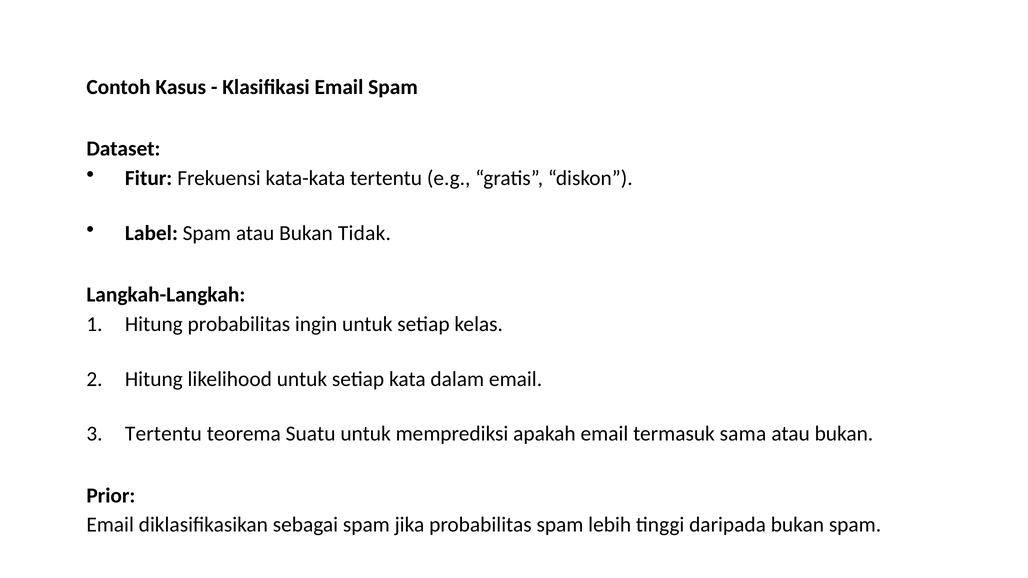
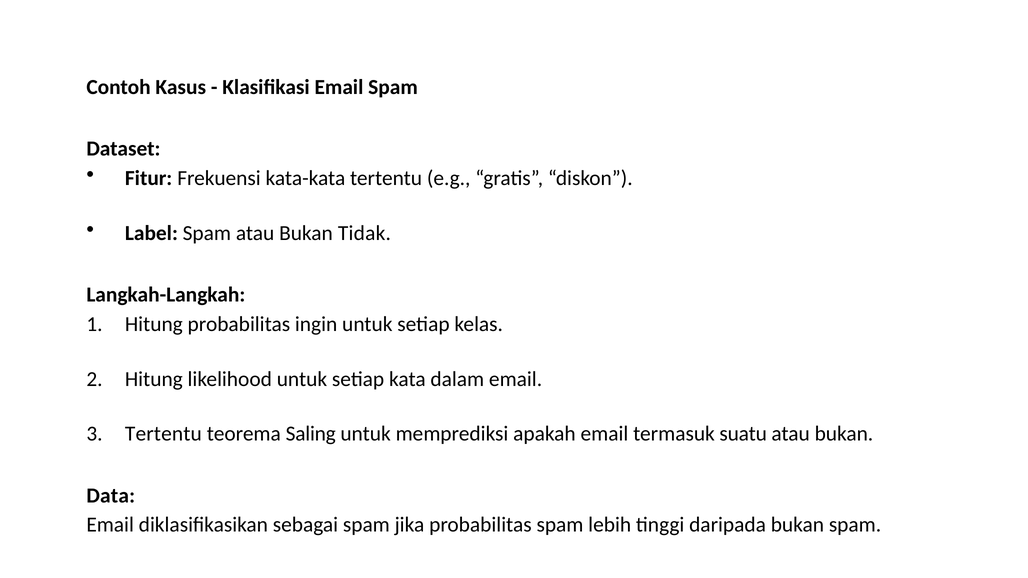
Suatu: Suatu -> Saling
sama: sama -> suatu
Prior: Prior -> Data
